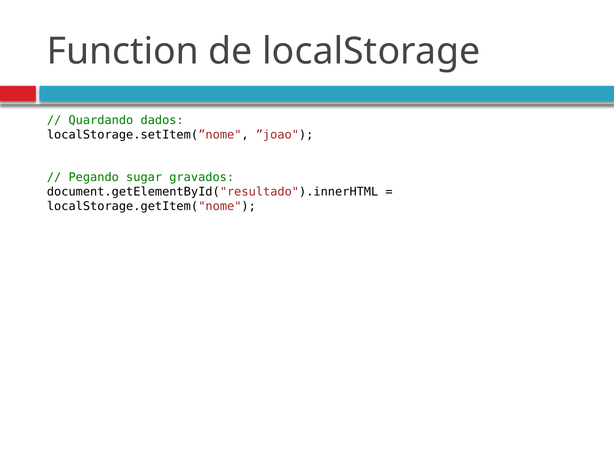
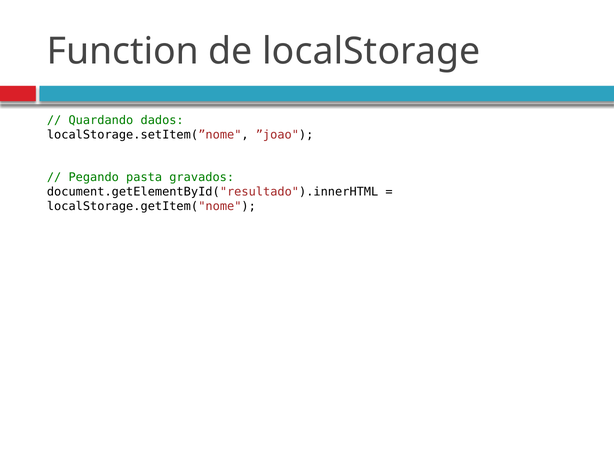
sugar: sugar -> pasta
